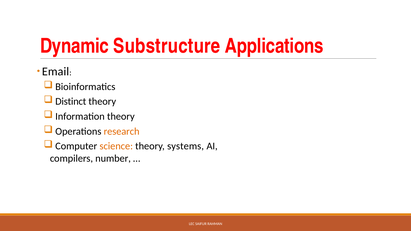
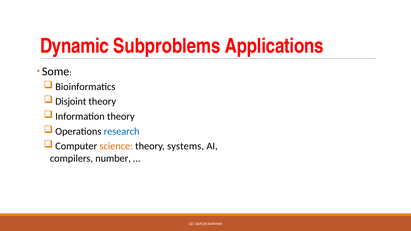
Substructure: Substructure -> Subproblems
Email: Email -> Some
Distinct: Distinct -> Disjoint
research colour: orange -> blue
